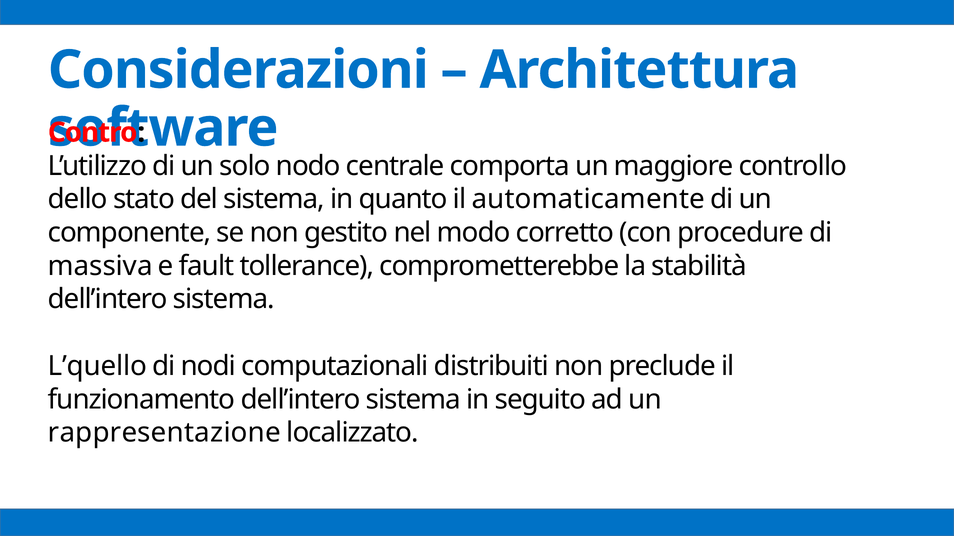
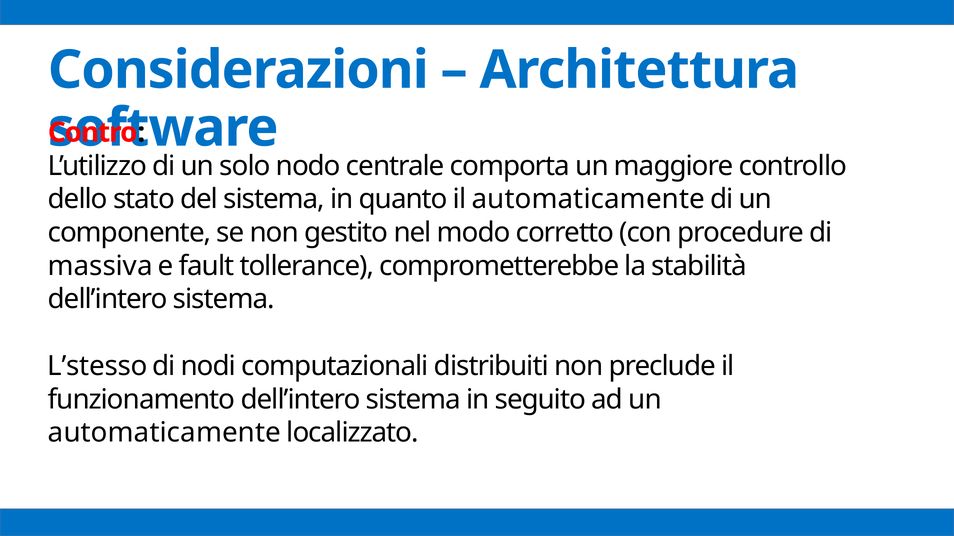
L’quello: L’quello -> L’stesso
rappresentazione at (164, 433): rappresentazione -> automaticamente
